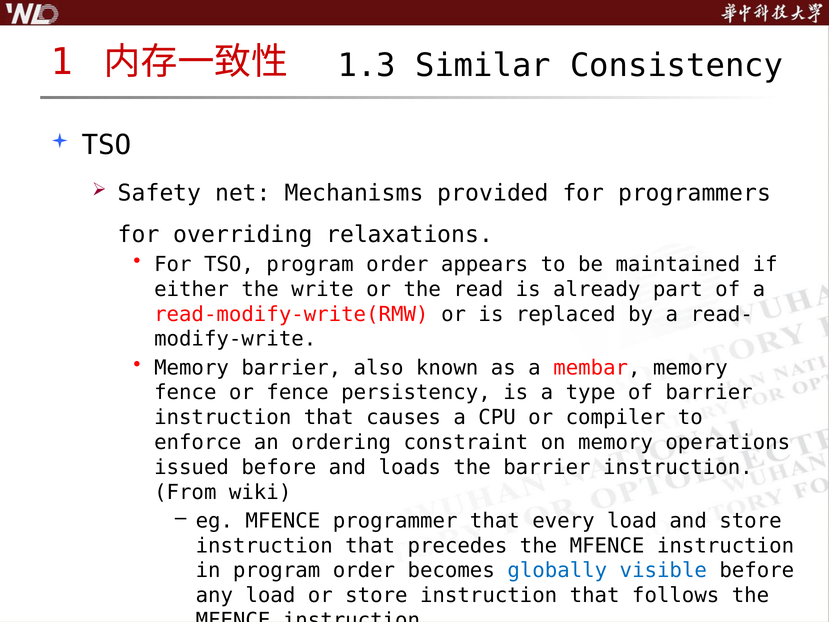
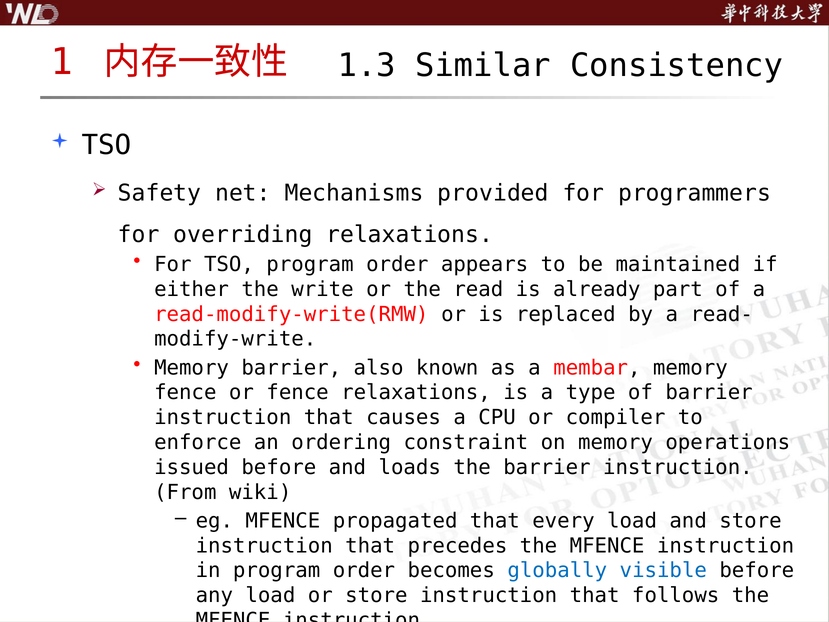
fence persistency: persistency -> relaxations
programmer: programmer -> propagated
